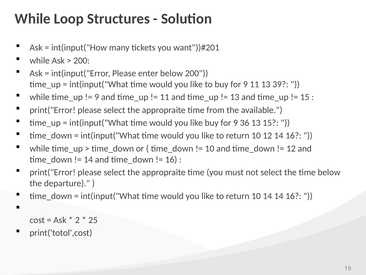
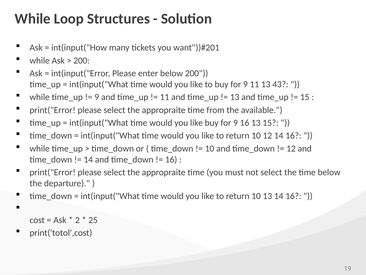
39: 39 -> 43
9 36: 36 -> 16
10 14: 14 -> 13
